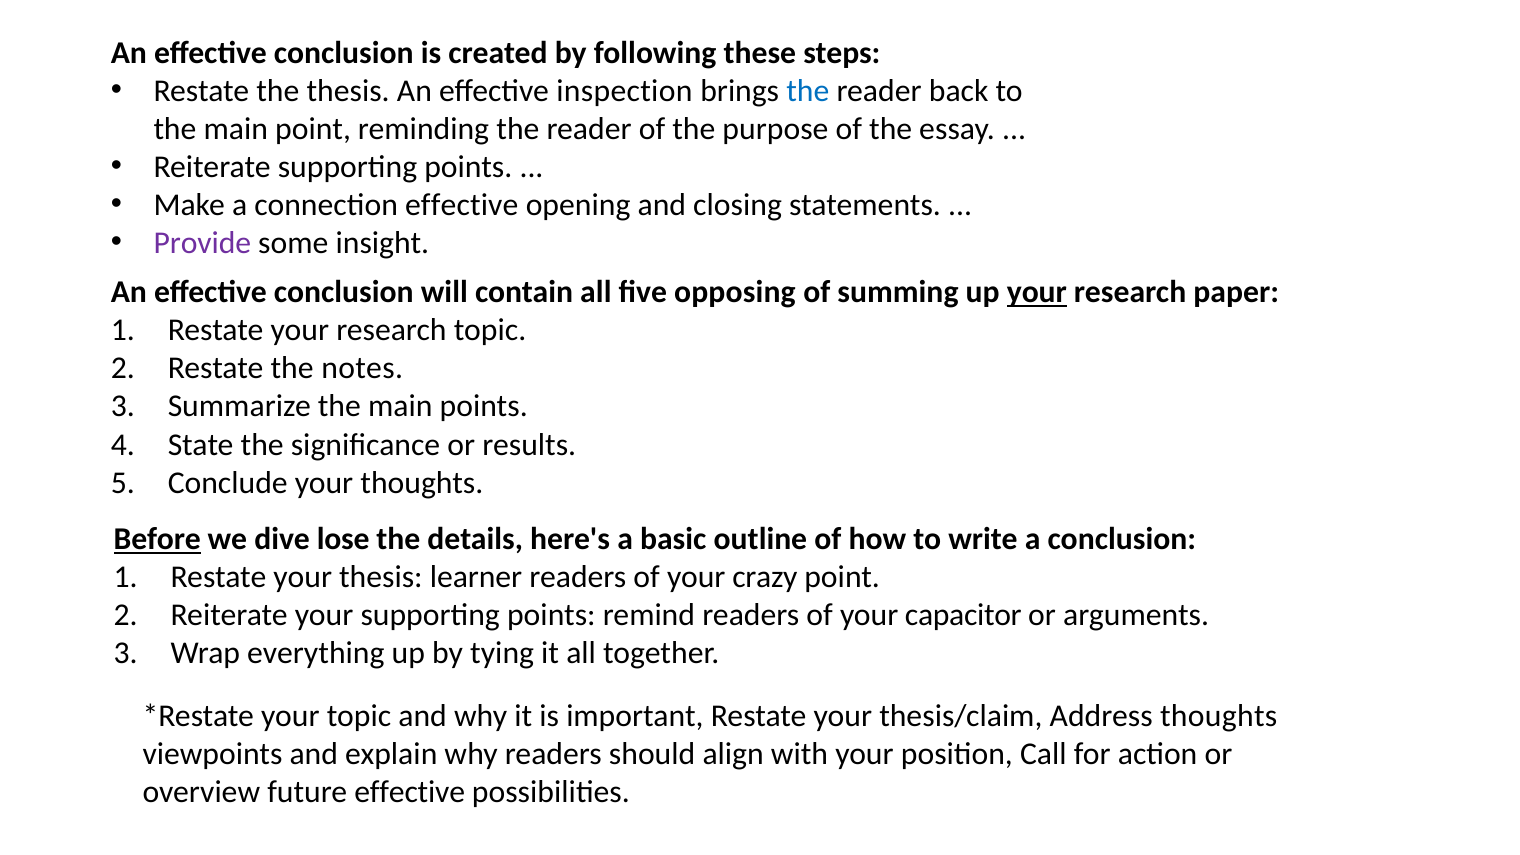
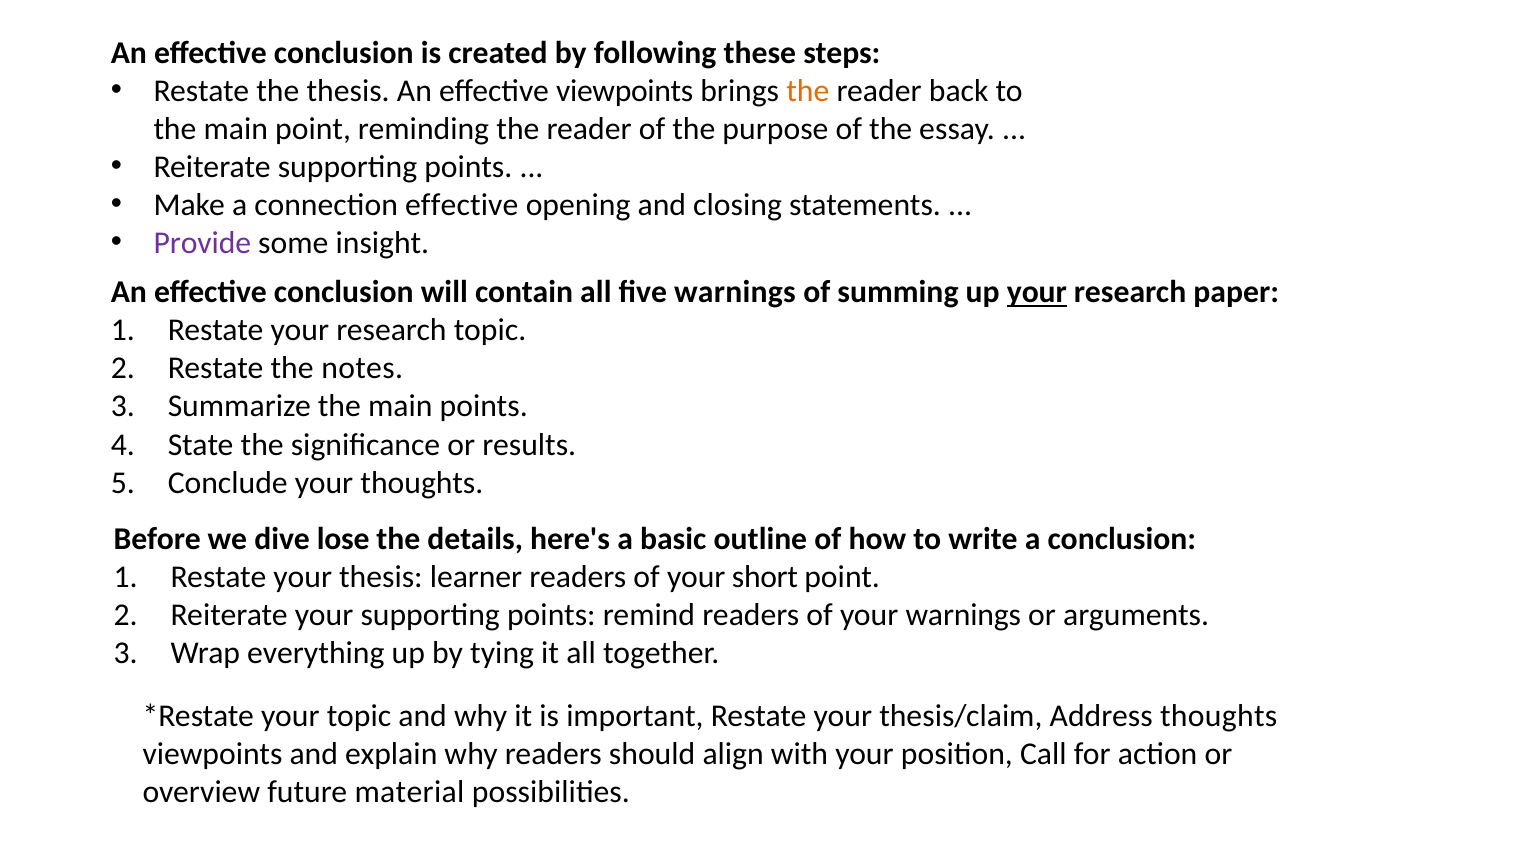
effective inspection: inspection -> viewpoints
the at (808, 91) colour: blue -> orange
five opposing: opposing -> warnings
Before underline: present -> none
crazy: crazy -> short
your capacitor: capacitor -> warnings
future effective: effective -> material
